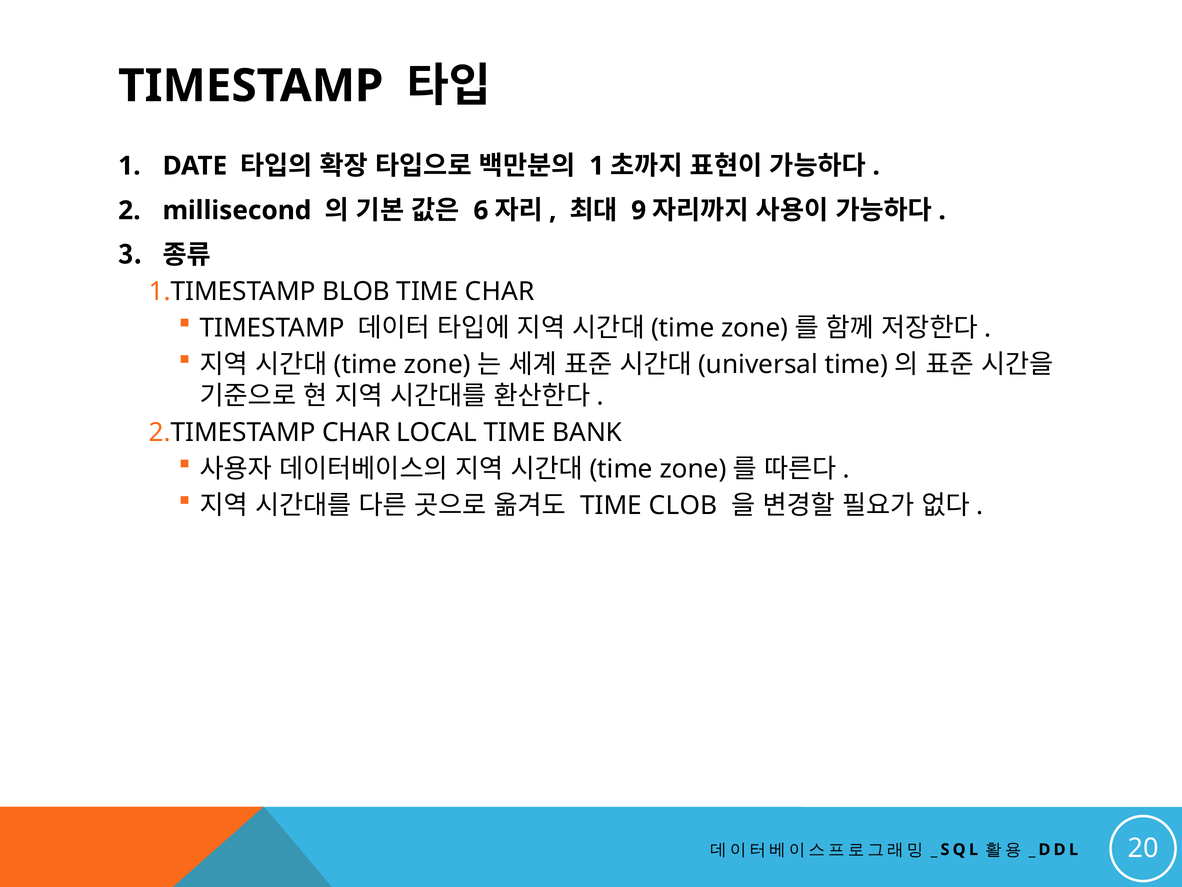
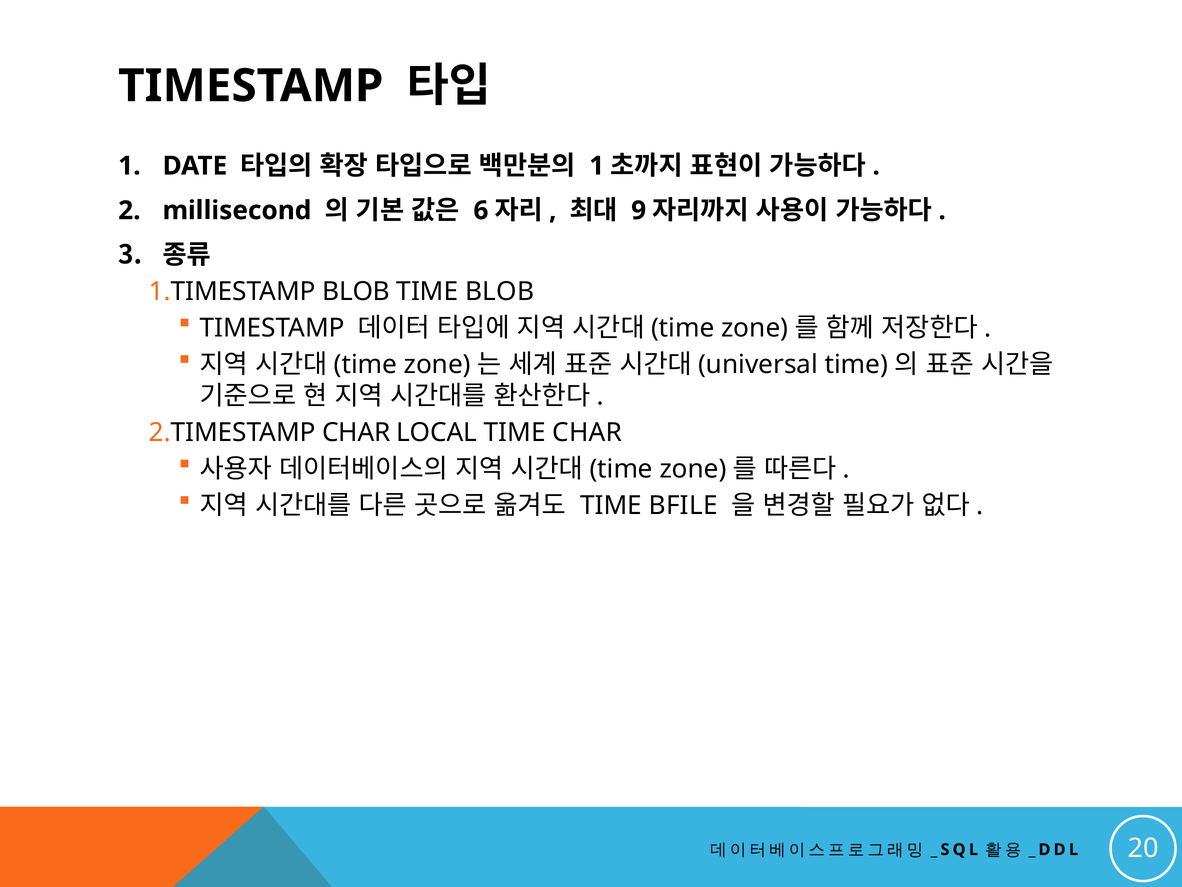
TIME CHAR: CHAR -> BLOB
TIME BANK: BANK -> CHAR
CLOB: CLOB -> BFILE
